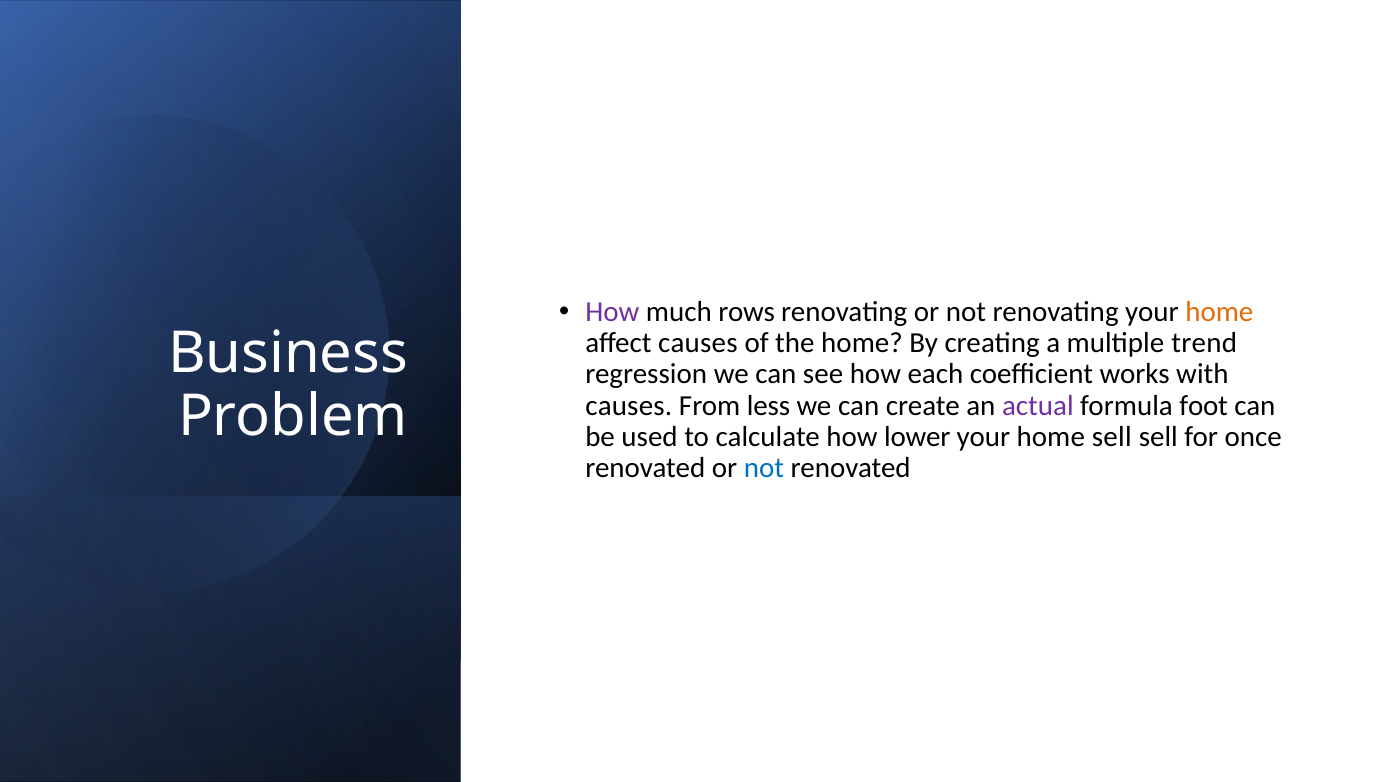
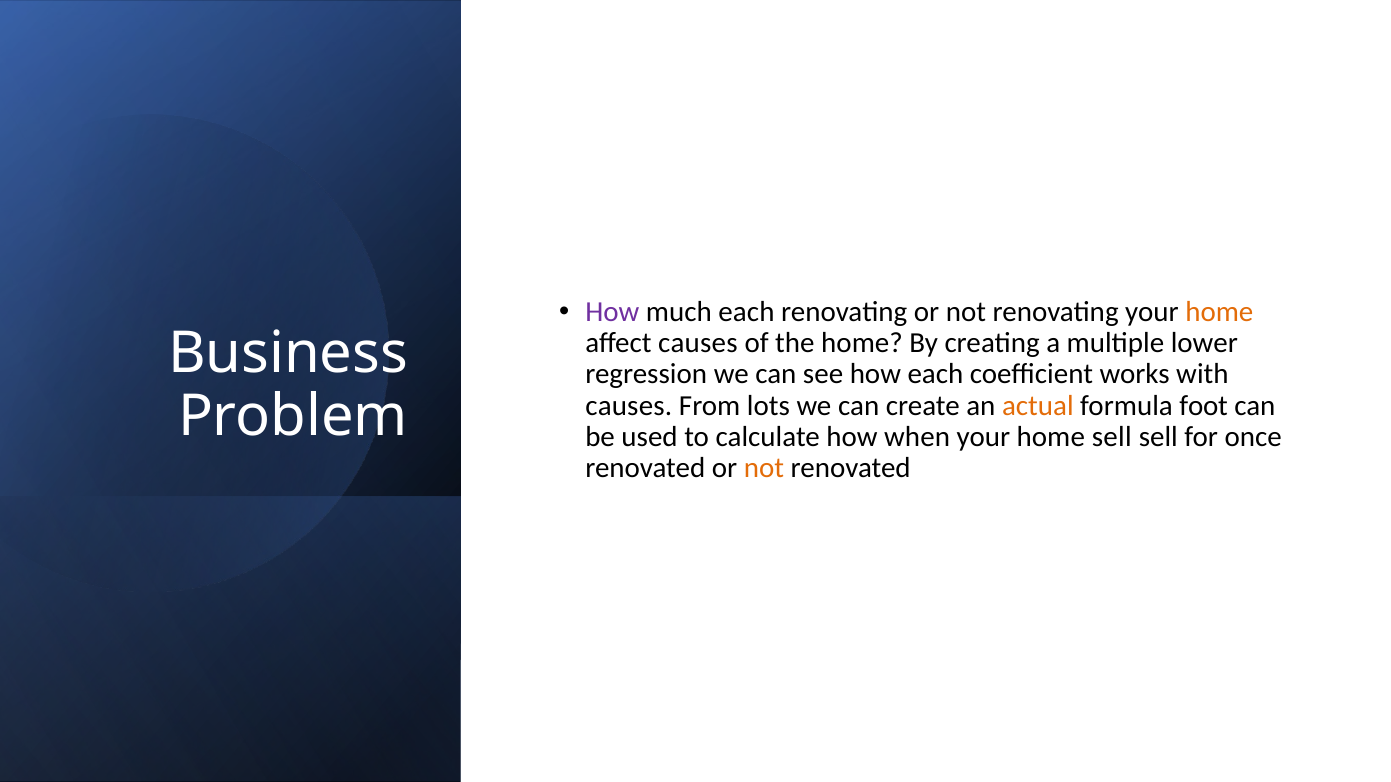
much rows: rows -> each
trend: trend -> lower
less: less -> lots
actual colour: purple -> orange
lower: lower -> when
not at (764, 469) colour: blue -> orange
